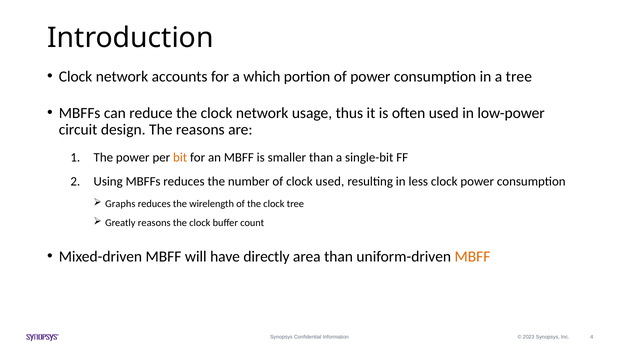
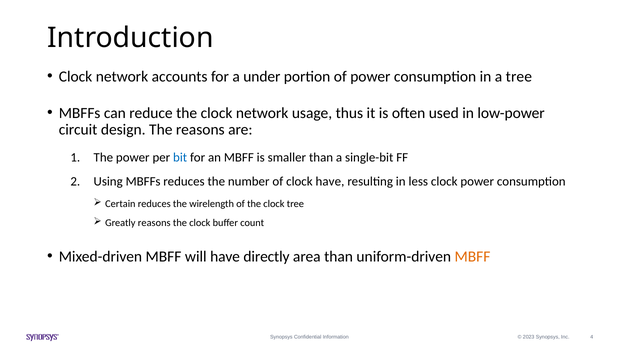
which: which -> under
bit colour: orange -> blue
clock used: used -> have
Graphs: Graphs -> Certain
